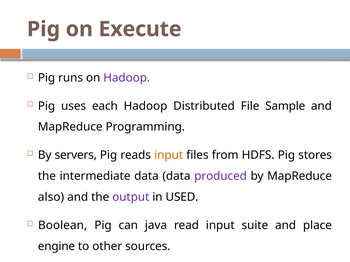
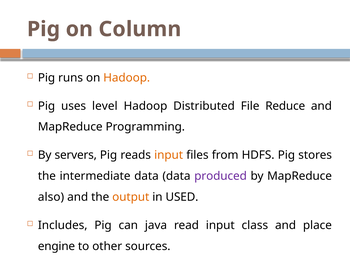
Execute: Execute -> Column
Hadoop at (127, 78) colour: purple -> orange
each: each -> level
Sample: Sample -> Reduce
output colour: purple -> orange
Boolean: Boolean -> Includes
suite: suite -> class
